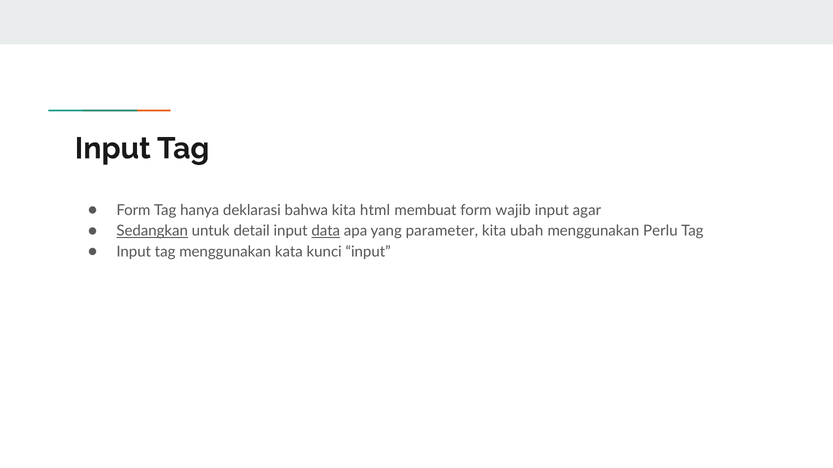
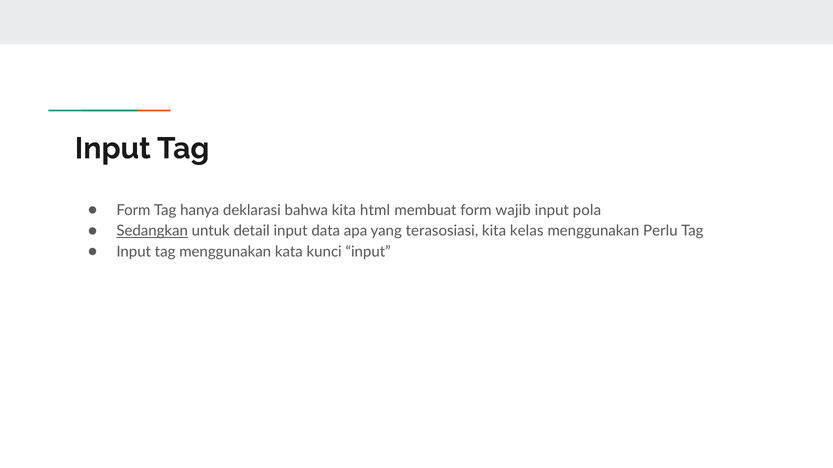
agar: agar -> pola
data underline: present -> none
parameter: parameter -> terasosiasi
ubah: ubah -> kelas
